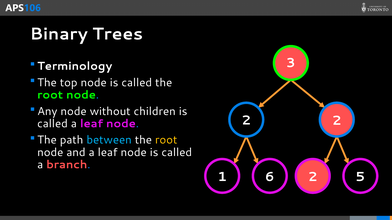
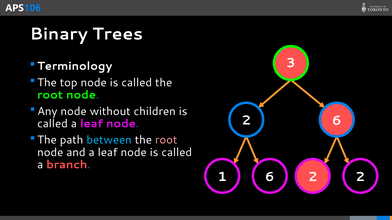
2 2: 2 -> 6
root at (166, 140) colour: yellow -> pink
2 5: 5 -> 2
